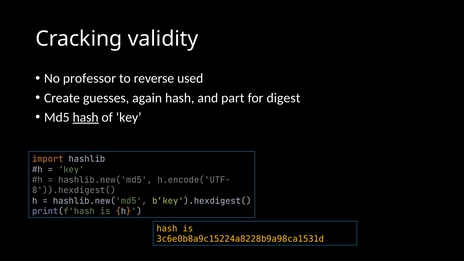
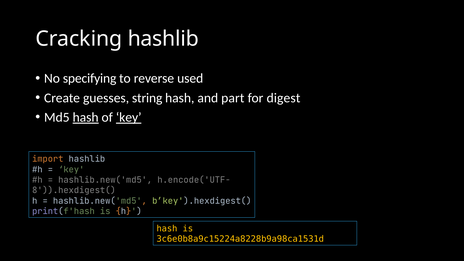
Cracking validity: validity -> hashlib
professor: professor -> specifying
again: again -> string
key at (129, 117) underline: none -> present
